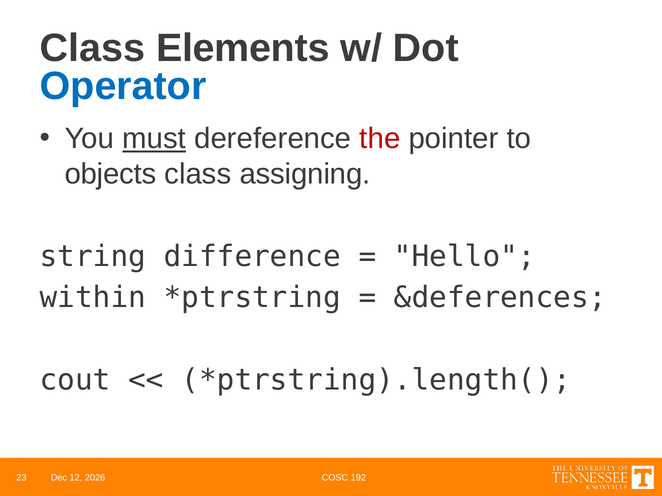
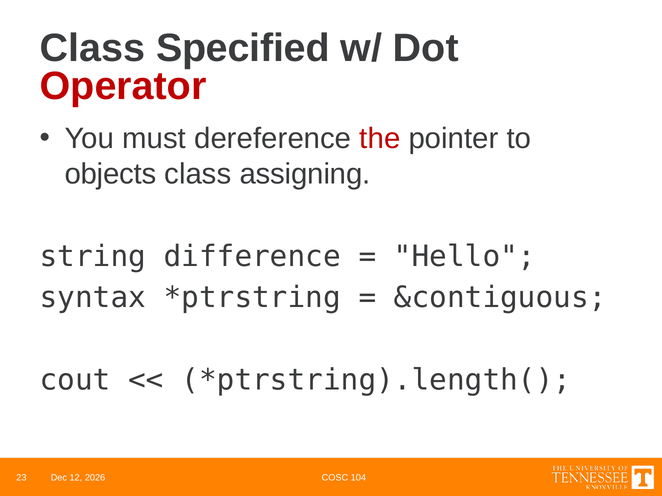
Elements: Elements -> Specified
Operator colour: blue -> red
must underline: present -> none
within: within -> syntax
&deferences: &deferences -> &contiguous
192: 192 -> 104
